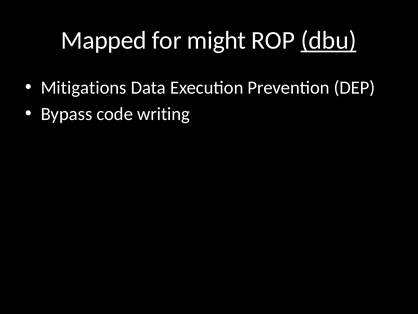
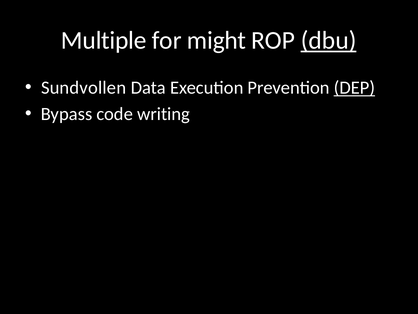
Mapped: Mapped -> Multiple
Mitigations: Mitigations -> Sundvollen
DEP underline: none -> present
